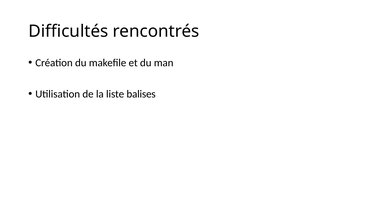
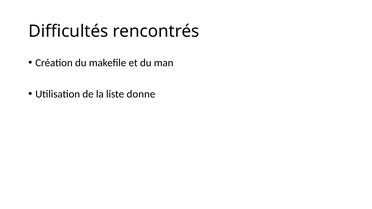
balises: balises -> donne
